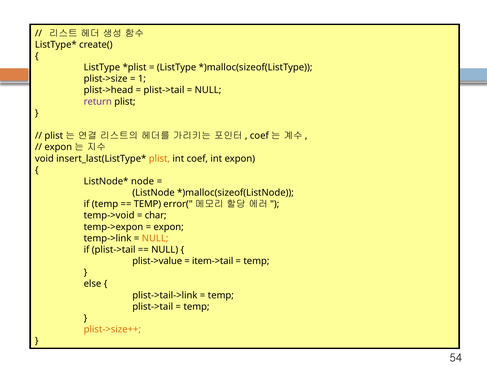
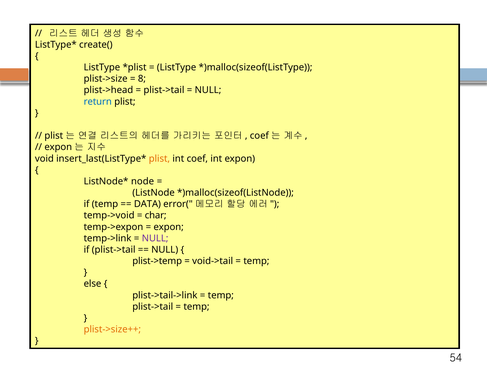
1: 1 -> 8
return colour: purple -> blue
TEMP at (147, 204): TEMP -> DATA
NULL at (155, 238) colour: orange -> purple
plist->value: plist->value -> plist->temp
item->tail: item->tail -> void->tail
